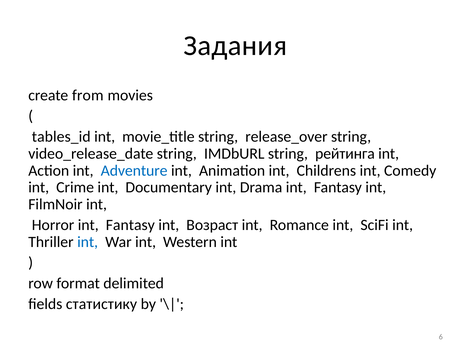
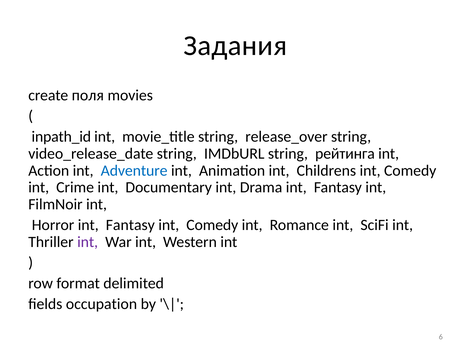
from: from -> поля
tables_id: tables_id -> inpath_id
Возраст at (212, 225): Возраст -> Comedy
int at (88, 242) colour: blue -> purple
статистику: статистику -> occupation
